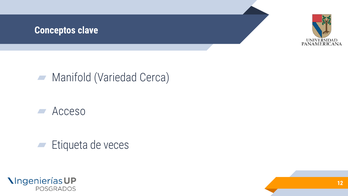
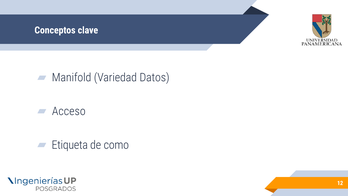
Cerca: Cerca -> Datos
veces: veces -> como
